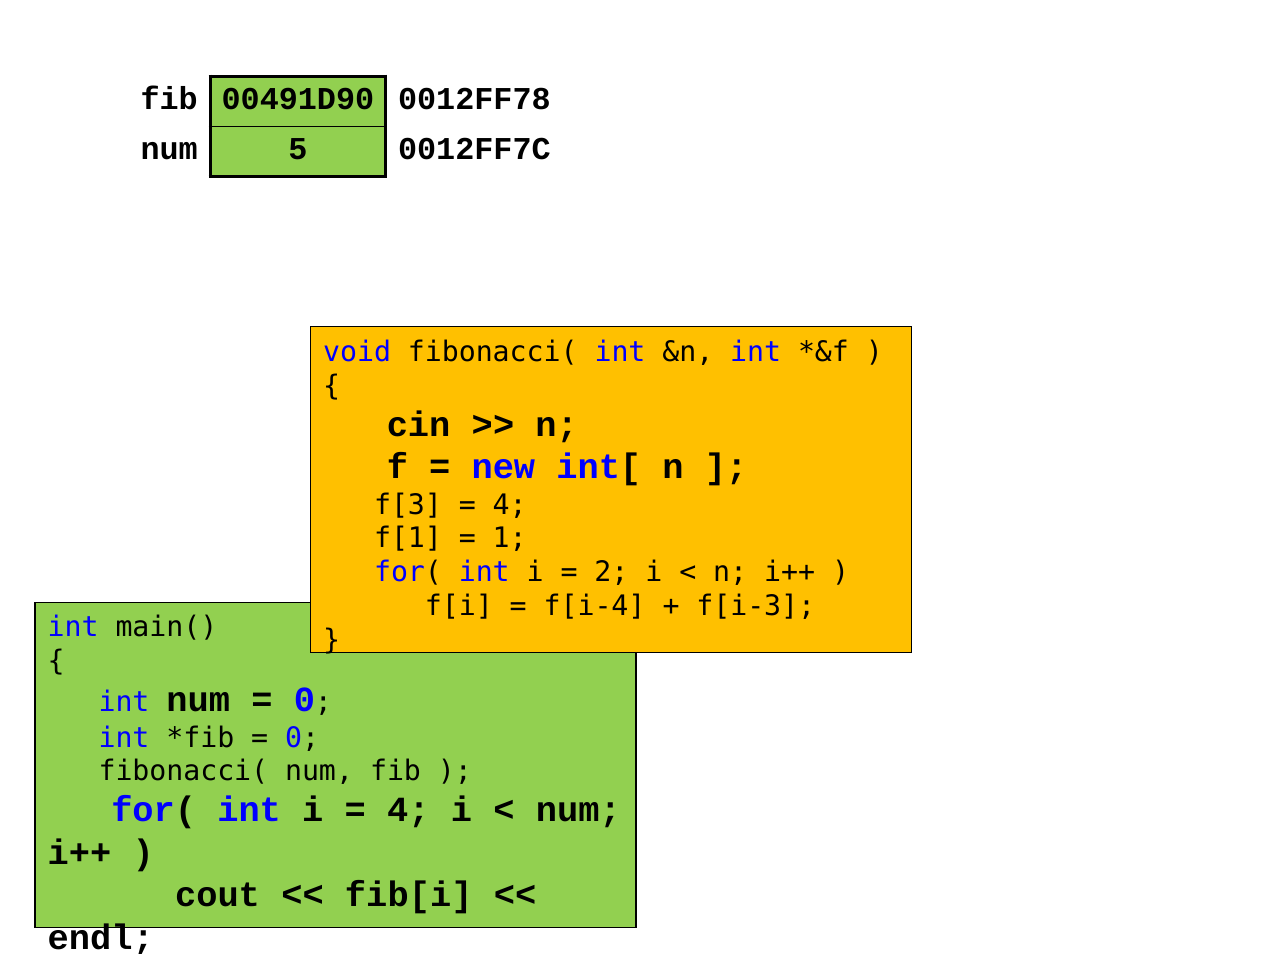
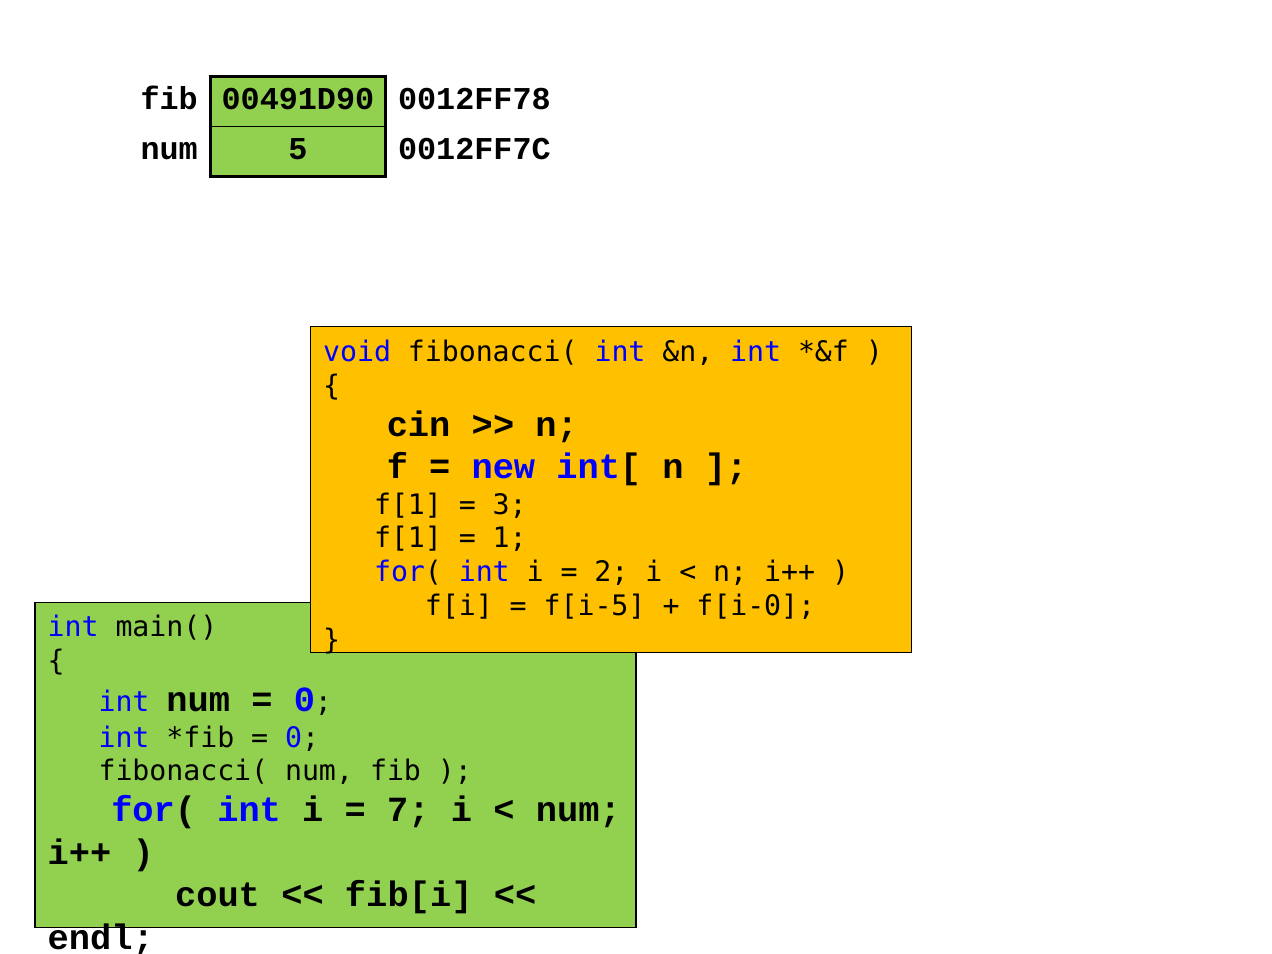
f[3 at (408, 505): f[3 -> f[1
4 at (510, 505): 4 -> 3
f[i-4: f[i-4 -> f[i-5
f[i-3: f[i-3 -> f[i-0
4 at (408, 810): 4 -> 7
